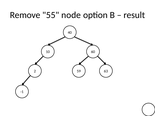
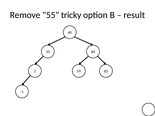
node: node -> tricky
